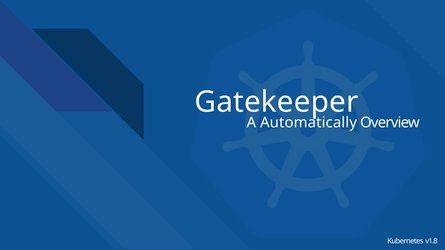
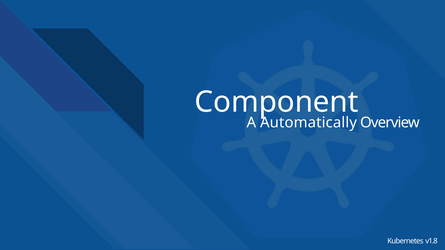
Gatekeeper: Gatekeeper -> Component
